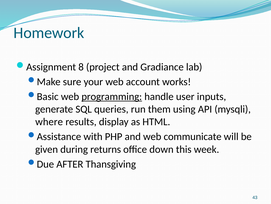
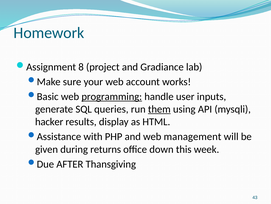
them underline: none -> present
where: where -> hacker
communicate: communicate -> management
